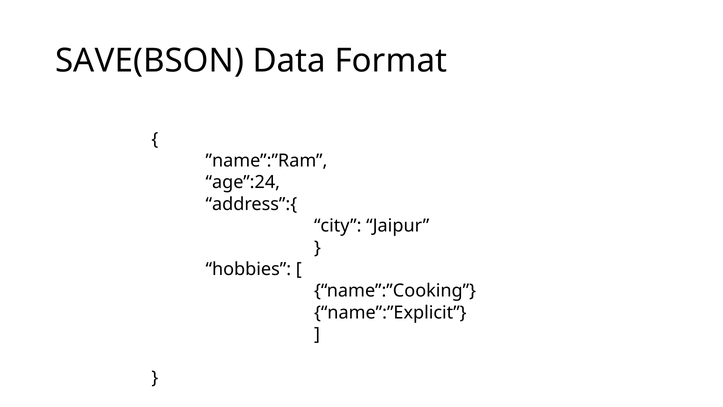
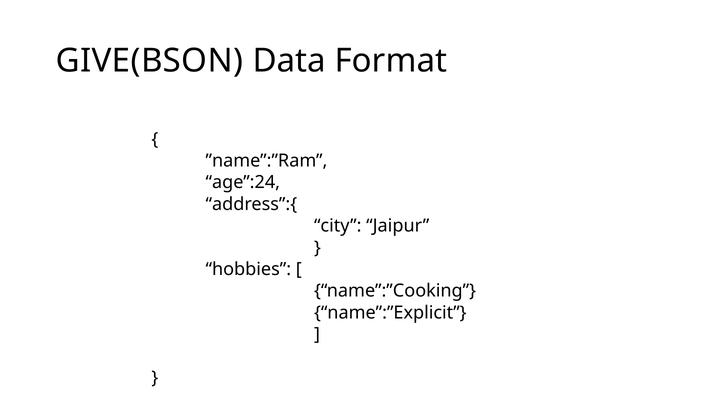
SAVE(BSON: SAVE(BSON -> GIVE(BSON
